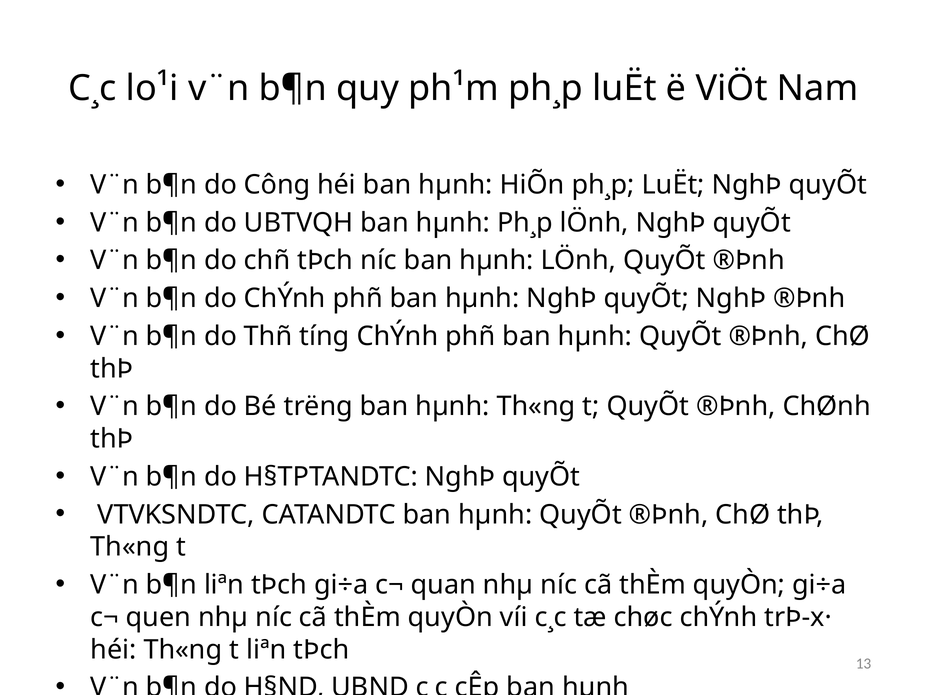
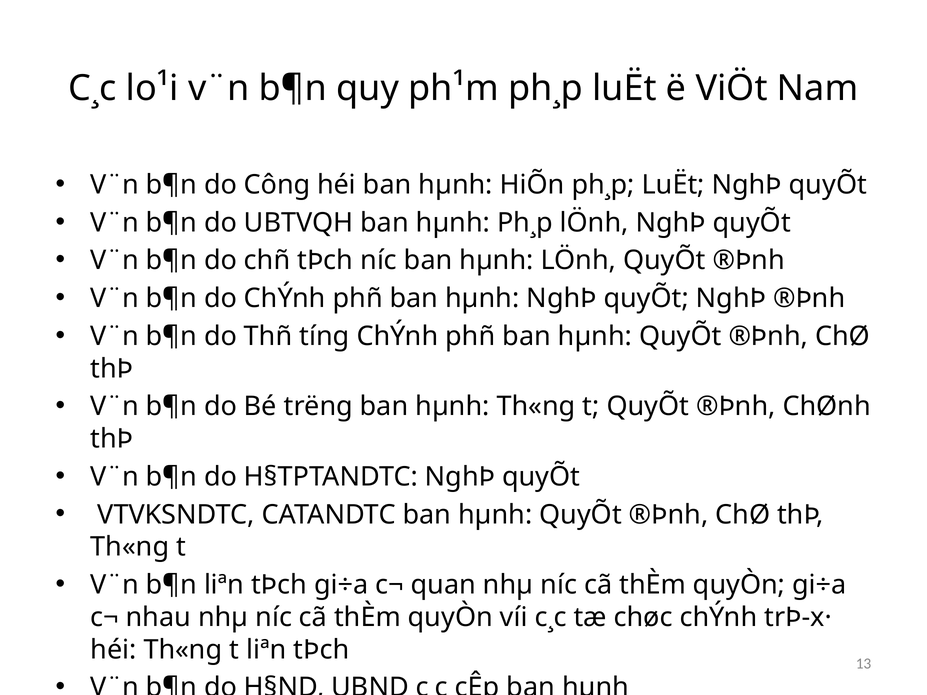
quen: quen -> nhau
